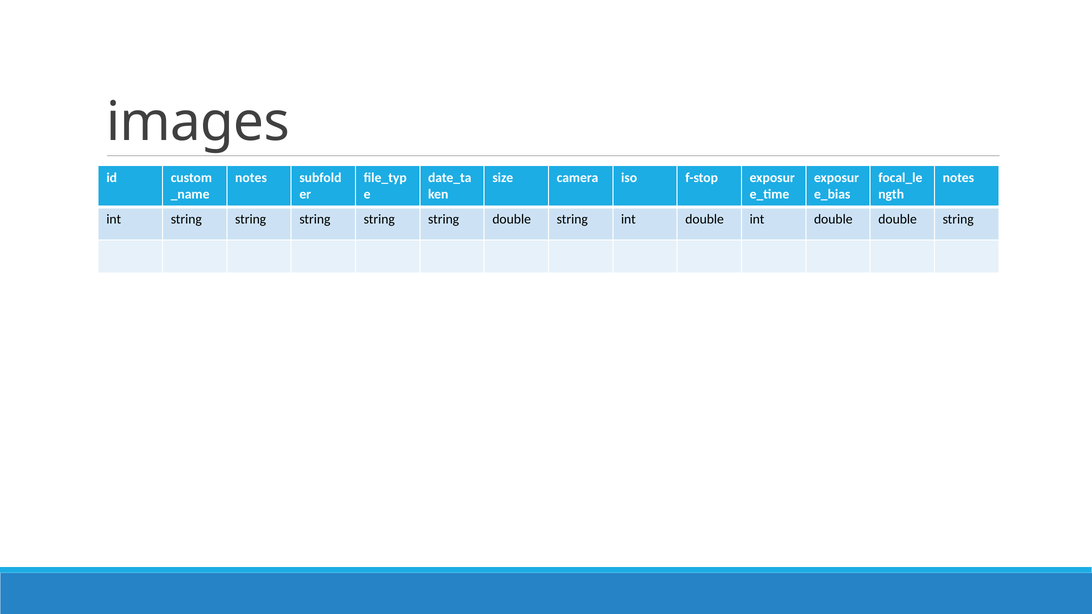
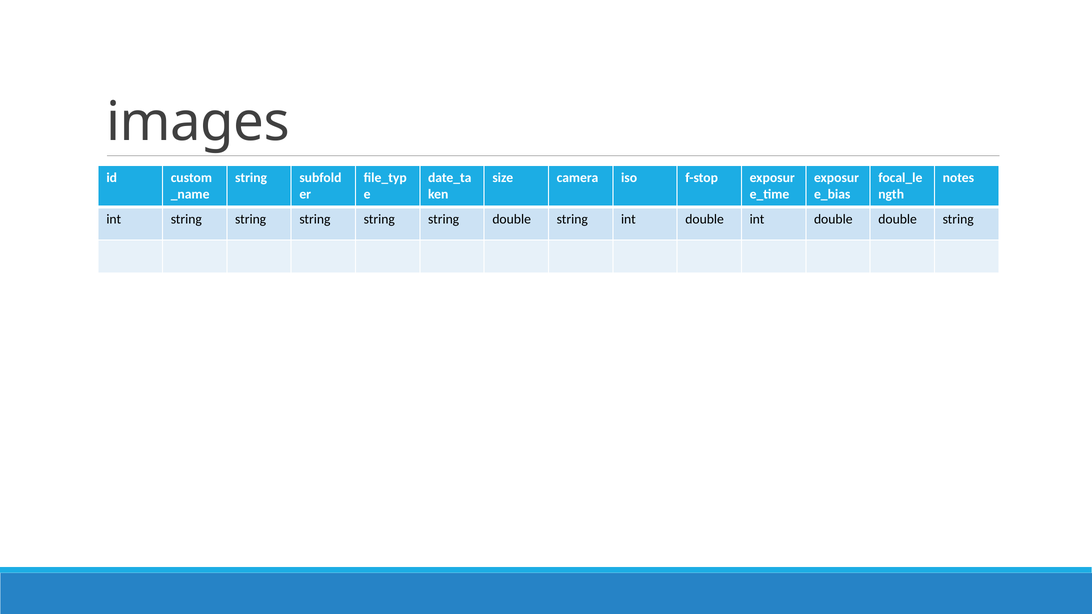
notes at (251, 178): notes -> string
